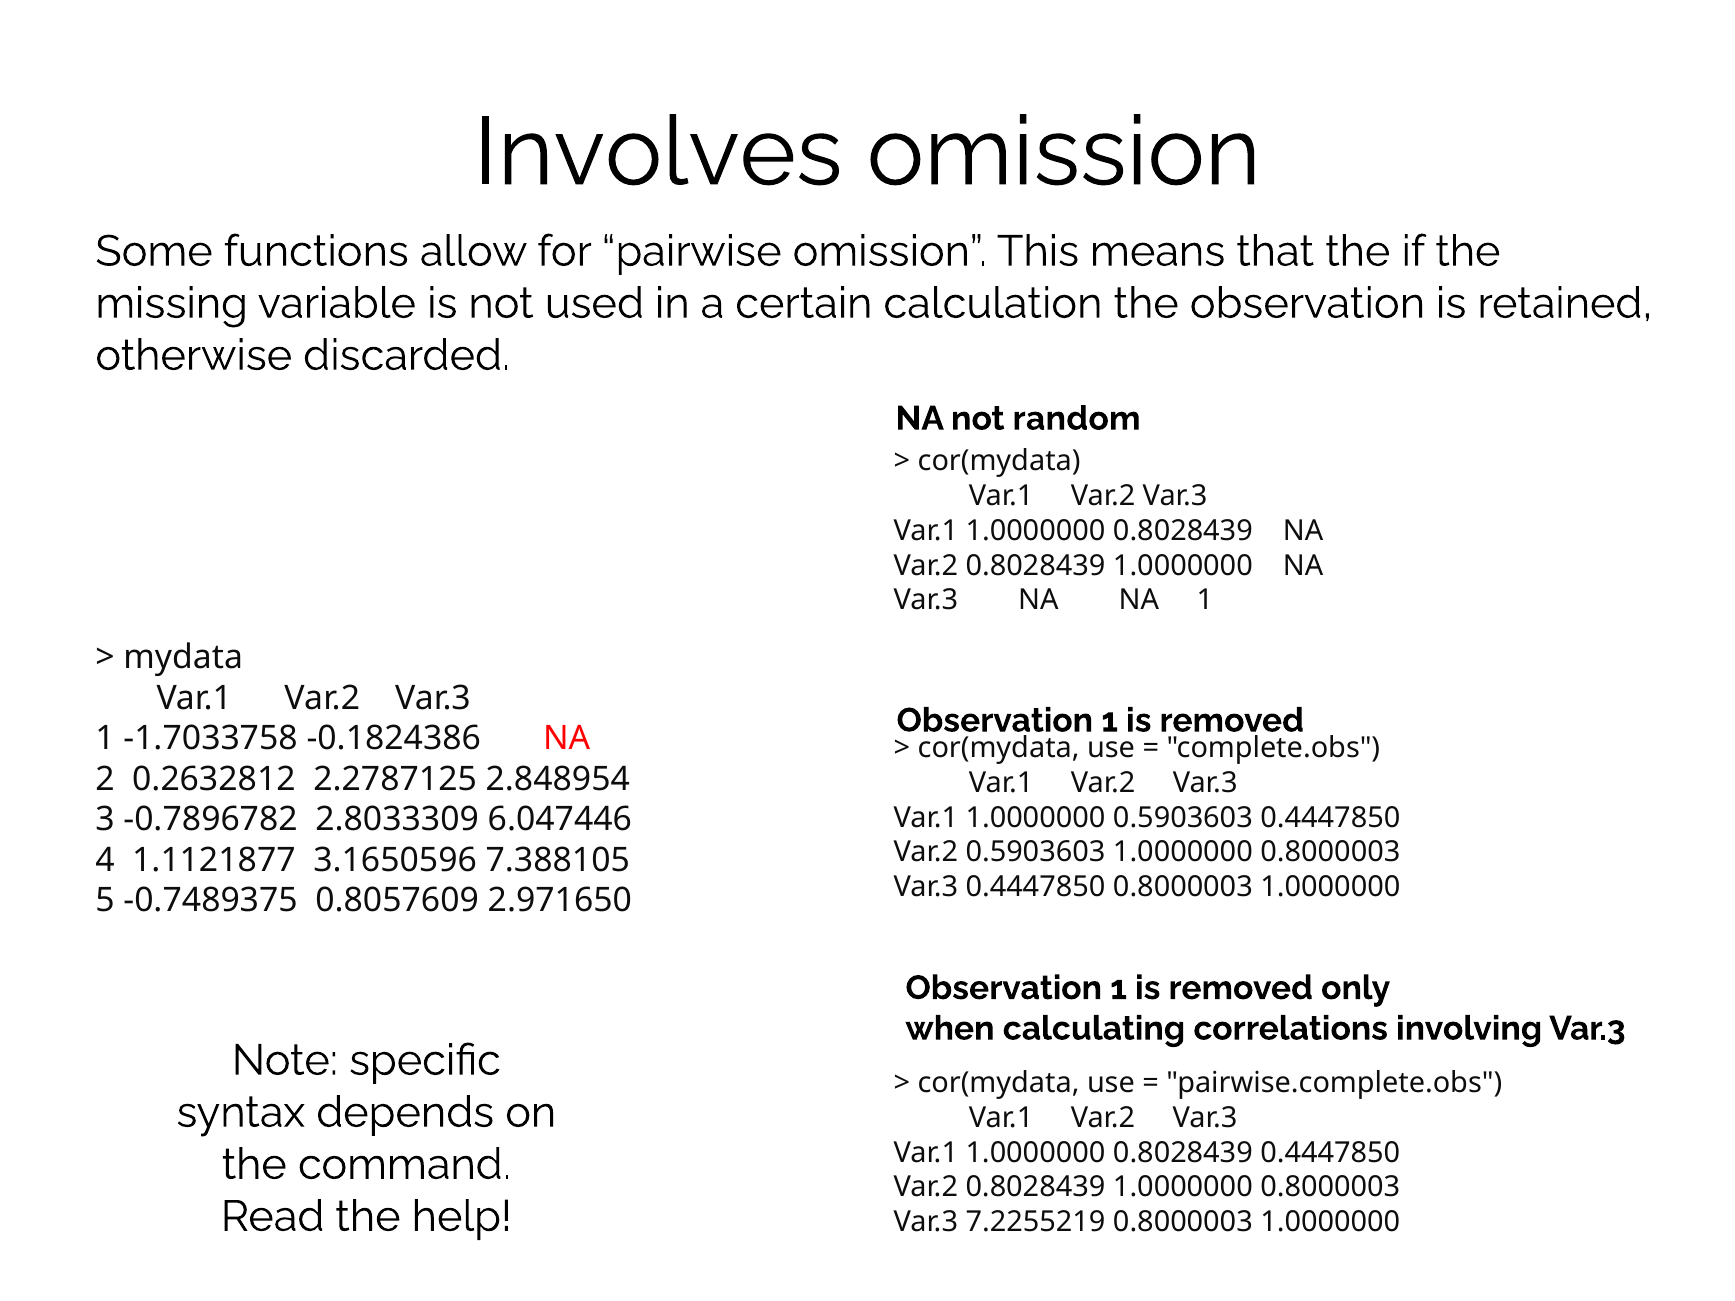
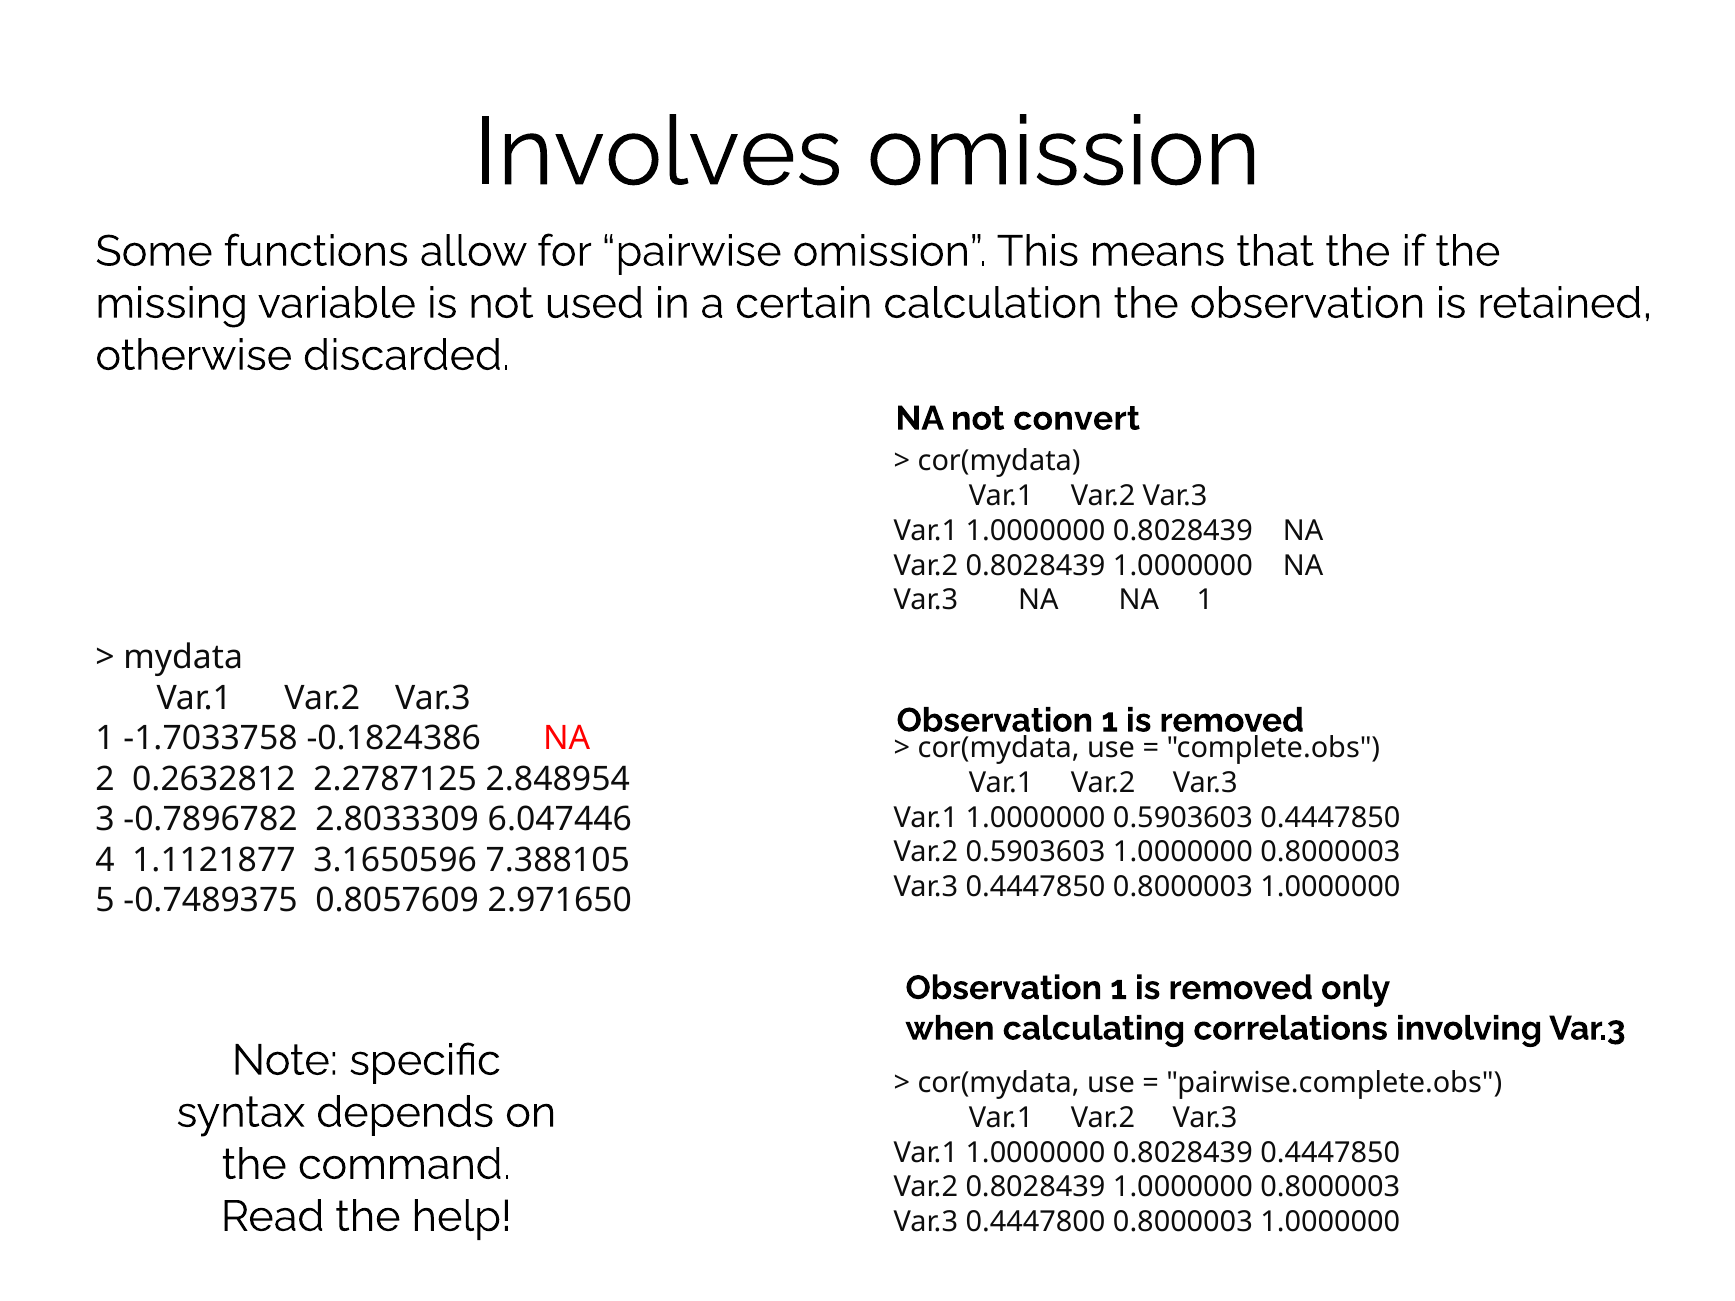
random: random -> convert
7.2255219: 7.2255219 -> 0.4447800
